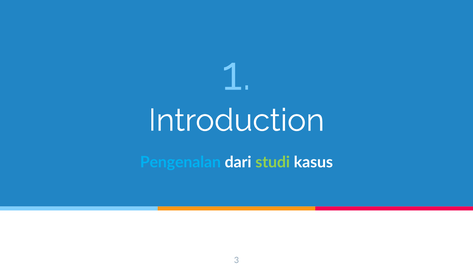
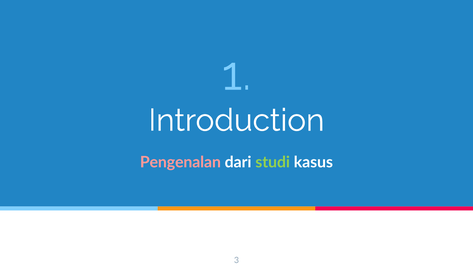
Pengenalan colour: light blue -> pink
